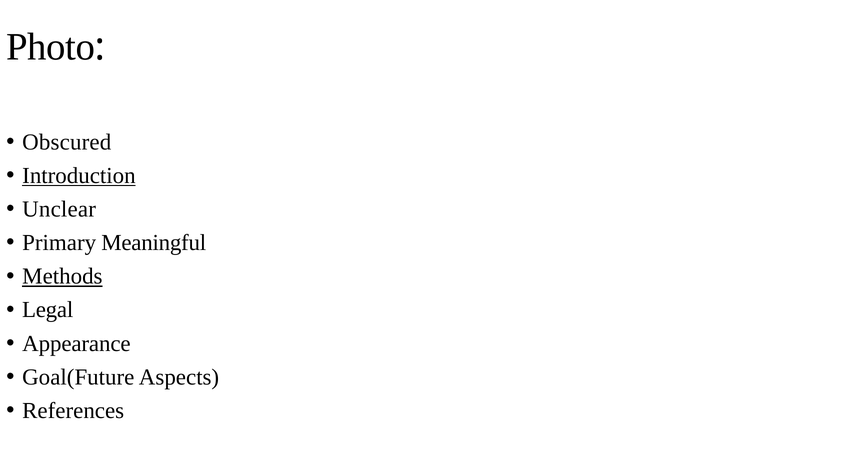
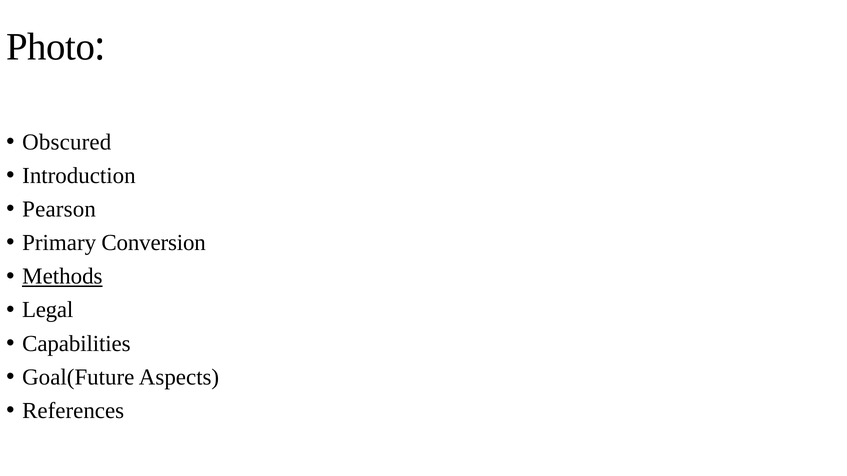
Introduction underline: present -> none
Unclear: Unclear -> Pearson
Meaningful: Meaningful -> Conversion
Appearance: Appearance -> Capabilities
